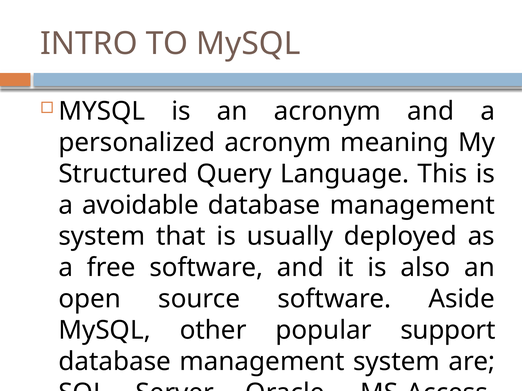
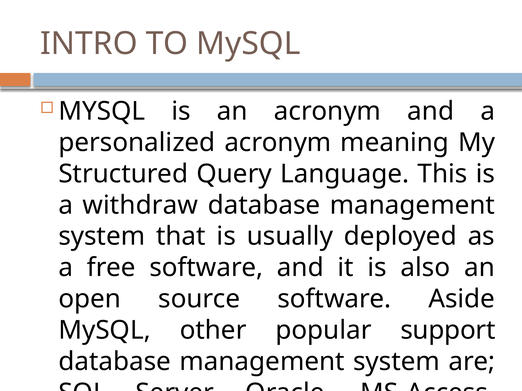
avoidable: avoidable -> withdraw
